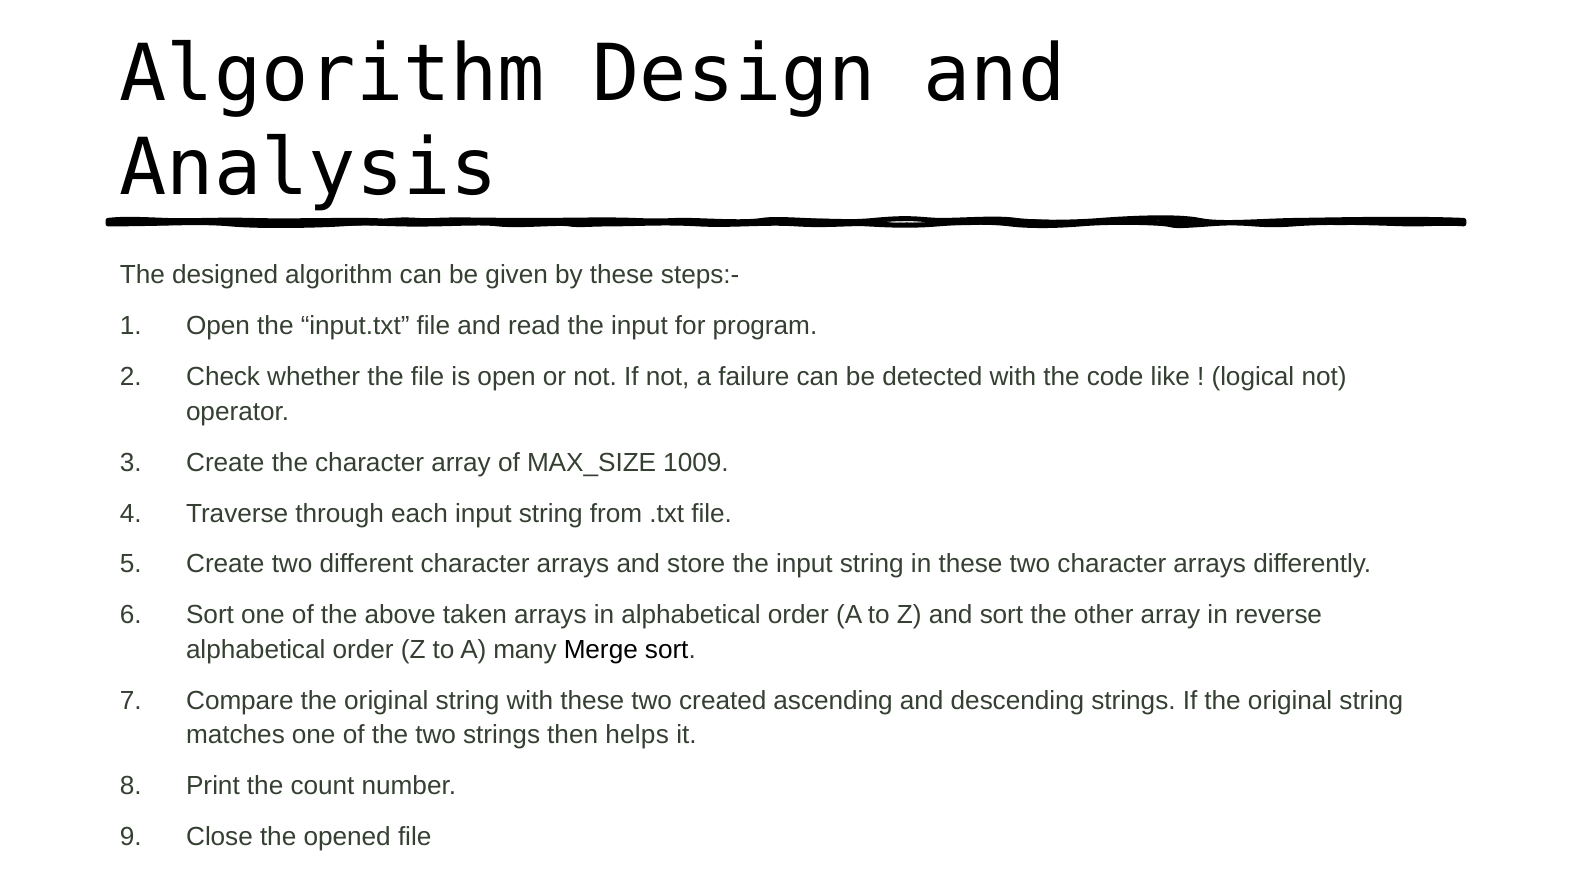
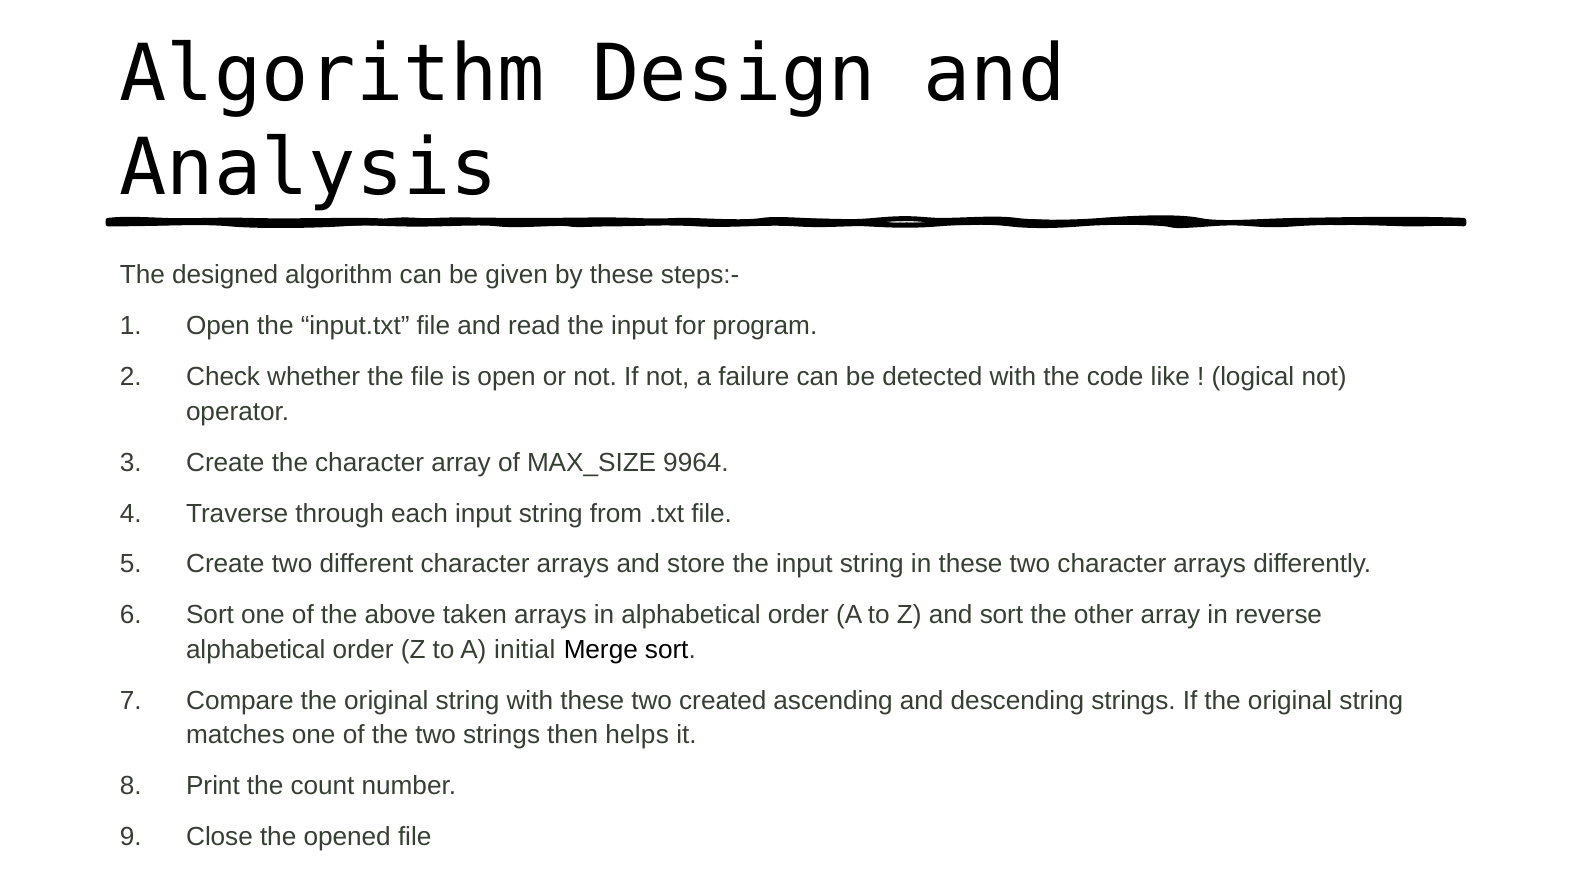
1009: 1009 -> 9964
many: many -> initial
